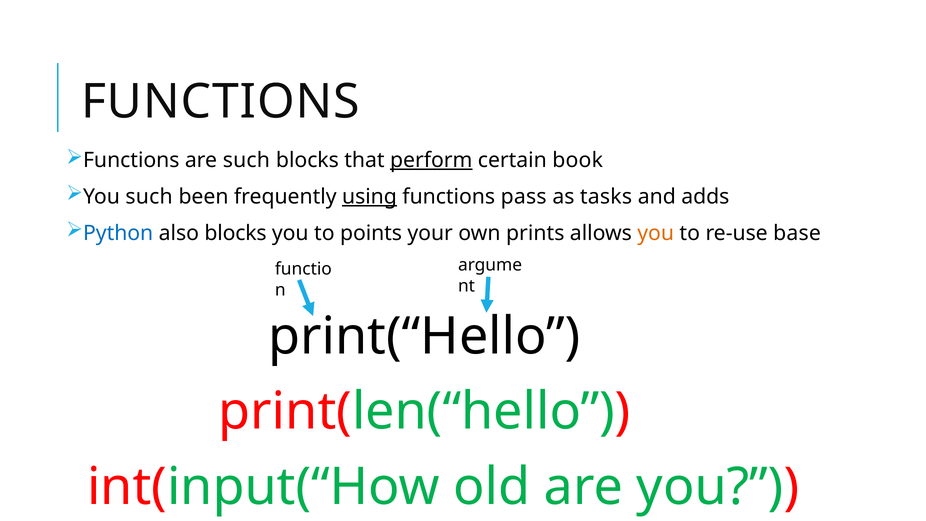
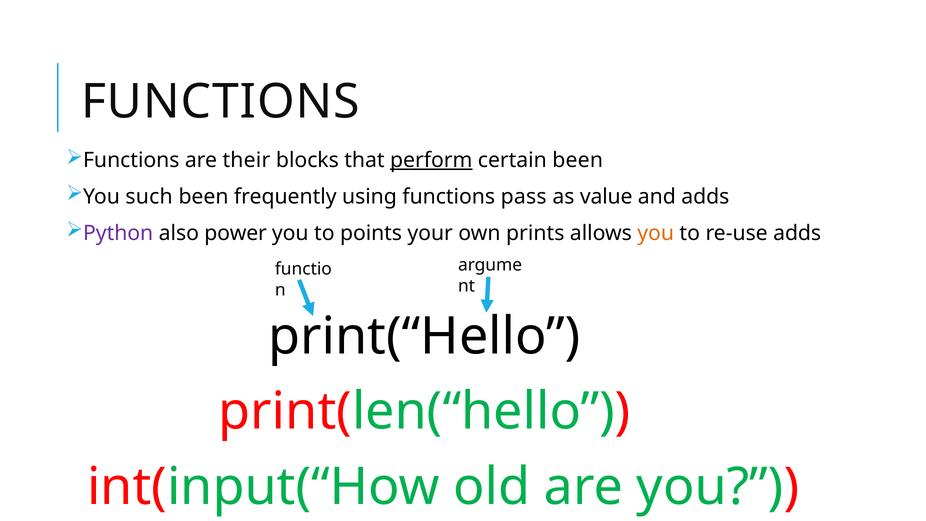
are such: such -> their
certain book: book -> been
using underline: present -> none
tasks: tasks -> value
Python colour: blue -> purple
also blocks: blocks -> power
re-use base: base -> adds
